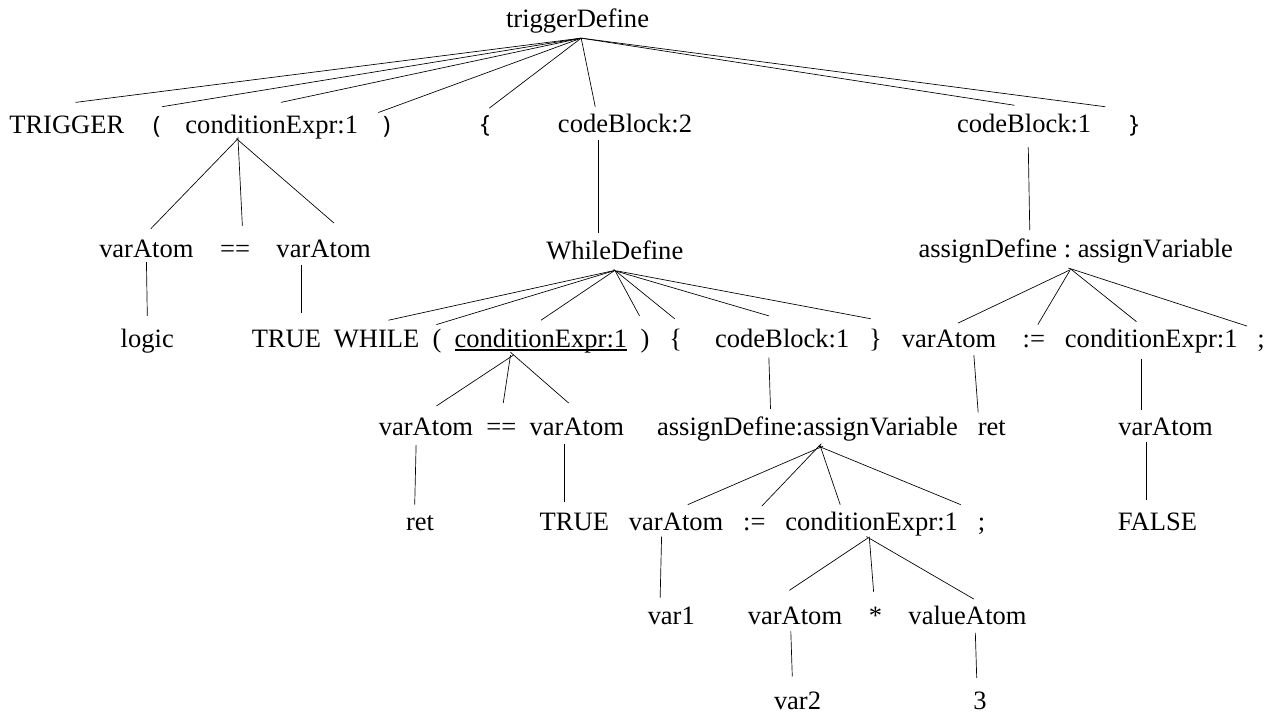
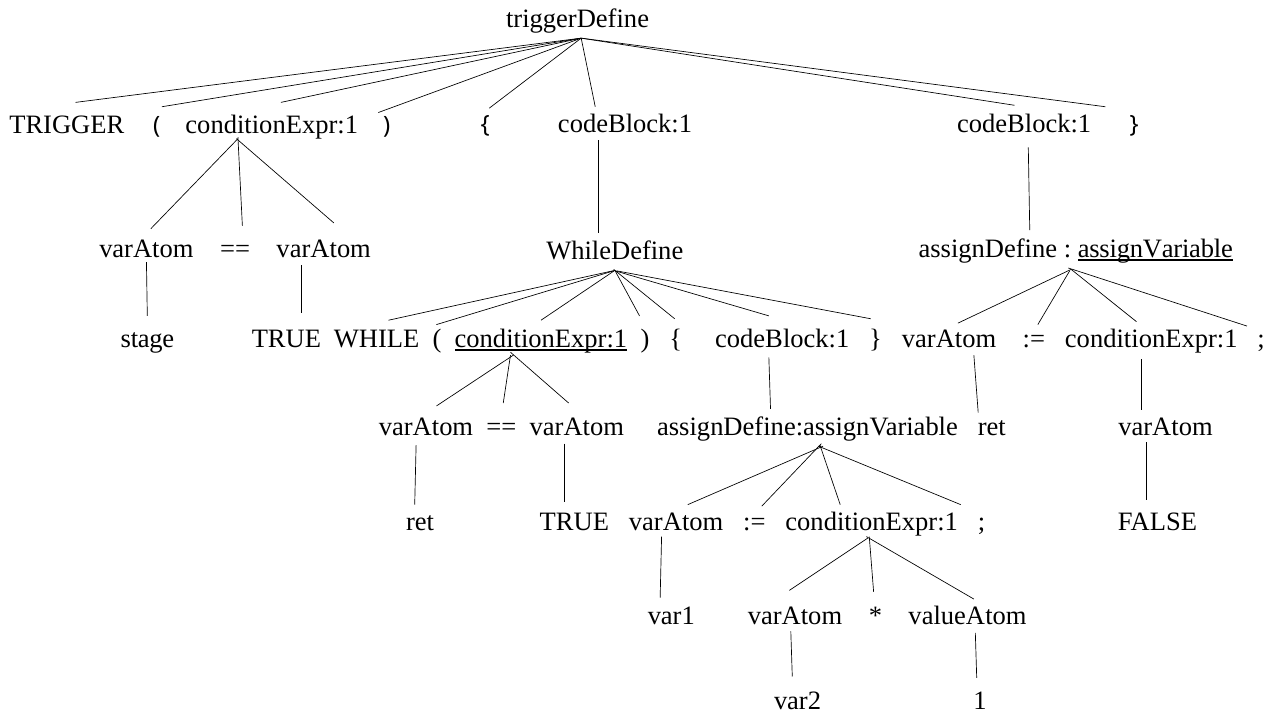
codeBlock:2 at (625, 123): codeBlock:2 -> codeBlock:1
assignVariable underline: none -> present
logic: logic -> stage
3: 3 -> 1
